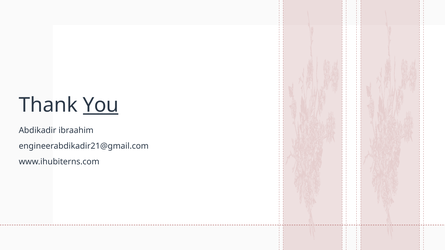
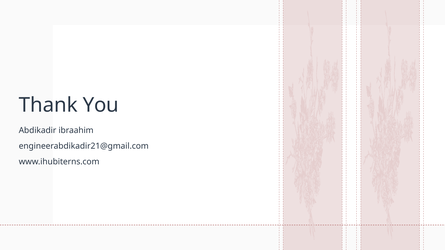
You underline: present -> none
